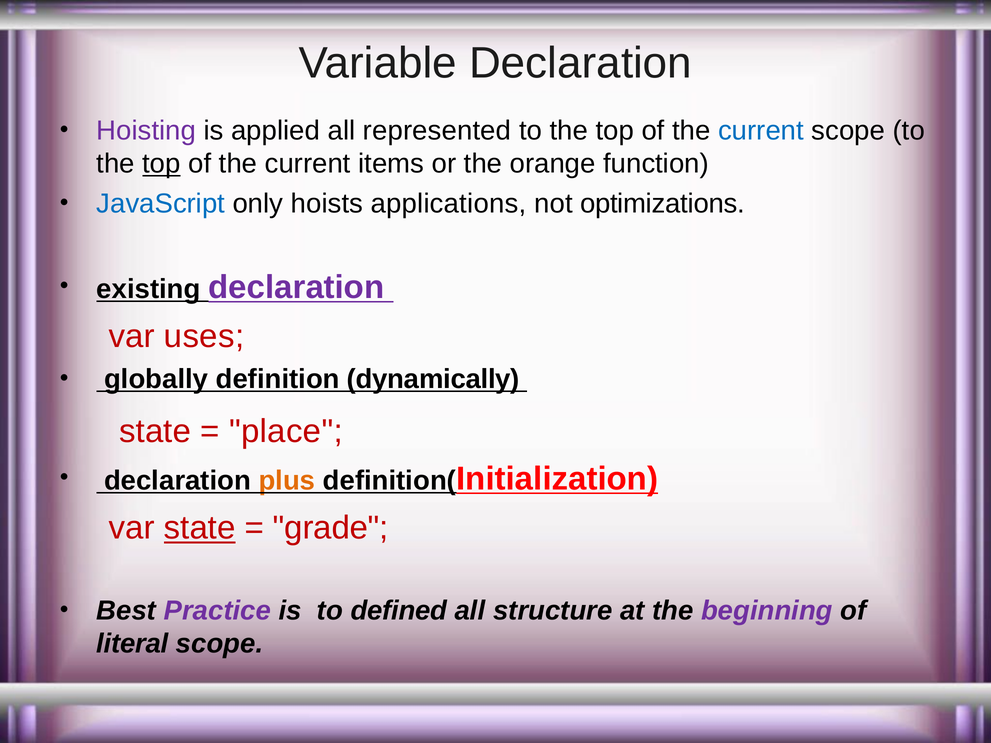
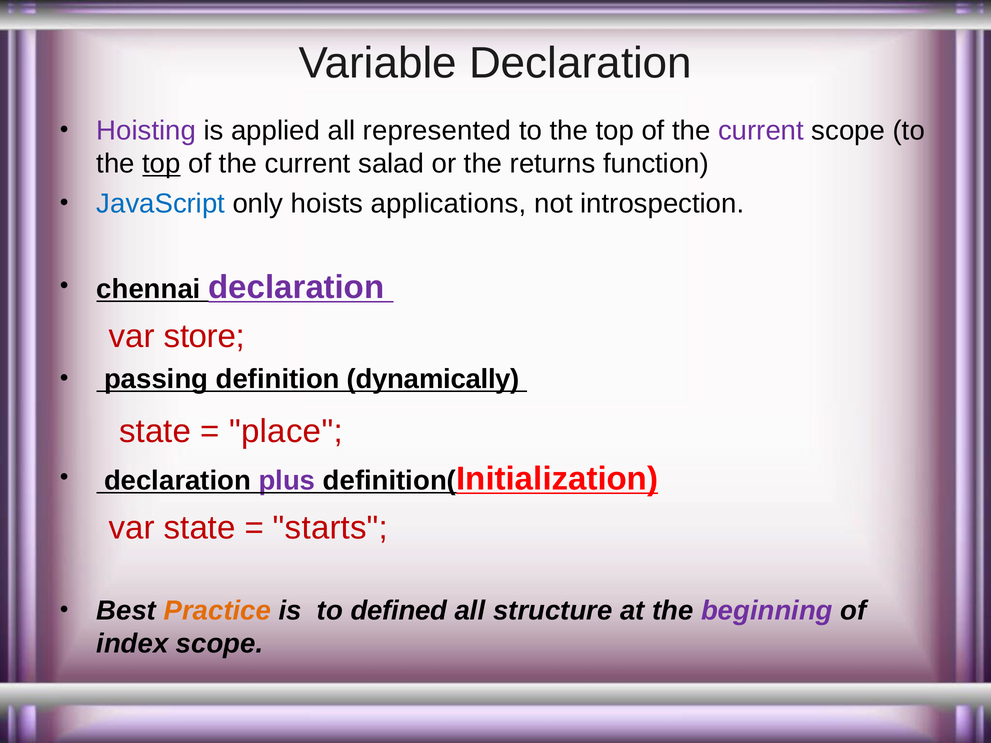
current at (761, 131) colour: blue -> purple
items: items -> salad
orange: orange -> returns
optimizations: optimizations -> introspection
existing: existing -> chennai
uses: uses -> store
globally: globally -> passing
plus colour: orange -> purple
state at (200, 528) underline: present -> none
grade: grade -> starts
Practice colour: purple -> orange
literal: literal -> index
